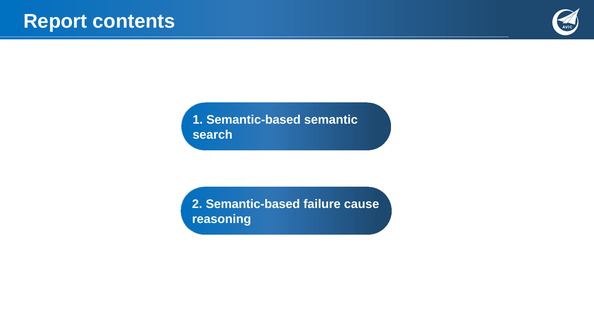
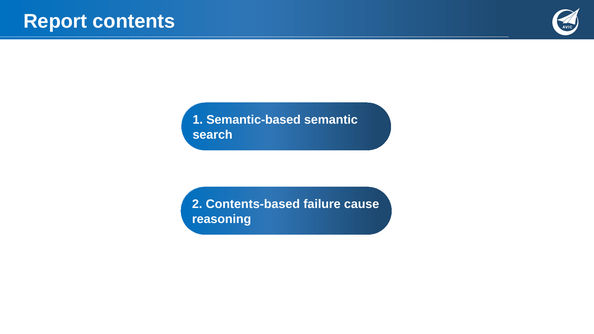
2 Semantic-based: Semantic-based -> Contents-based
